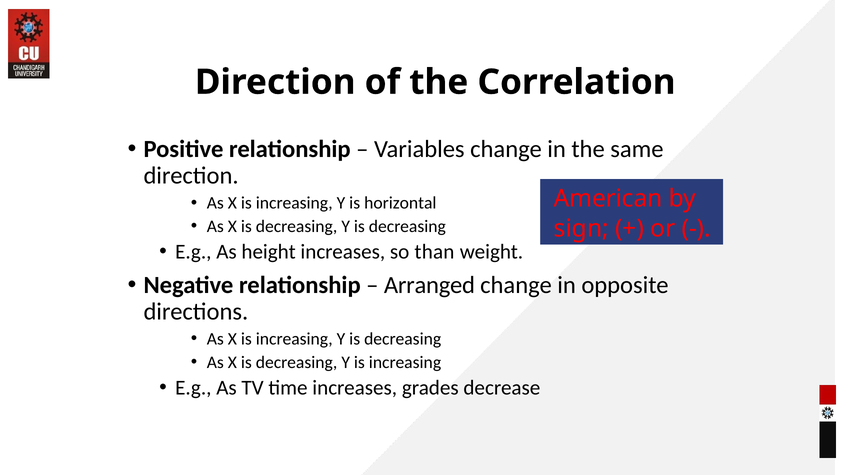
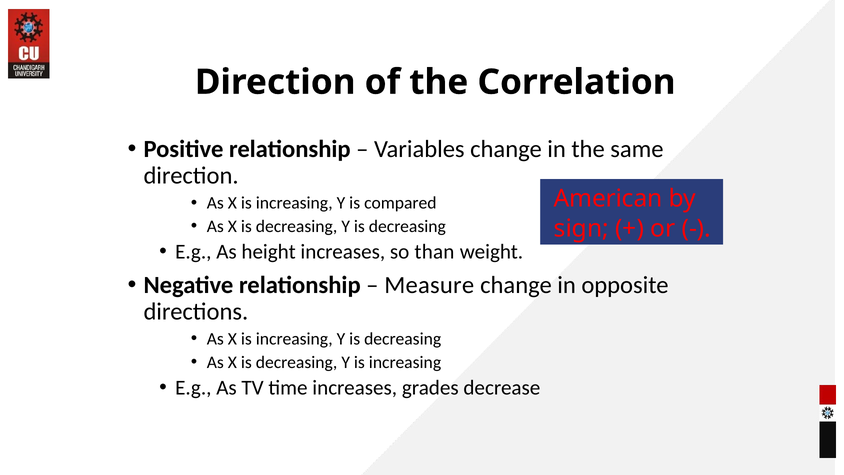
horizontal: horizontal -> compared
Arranged: Arranged -> Measure
